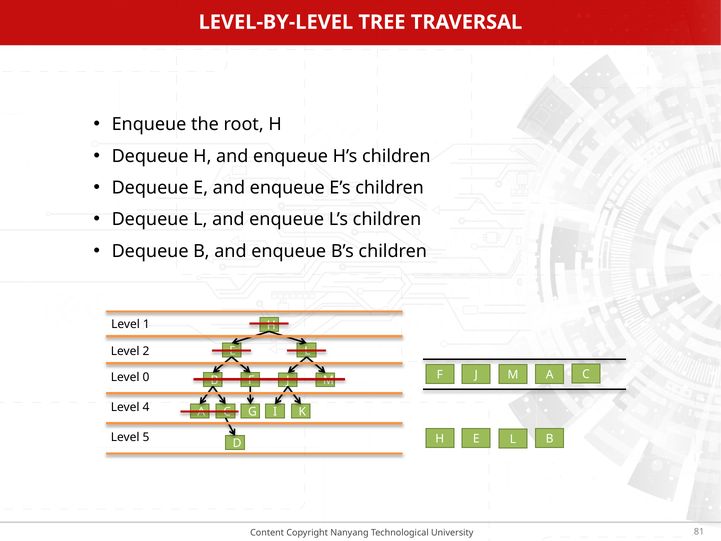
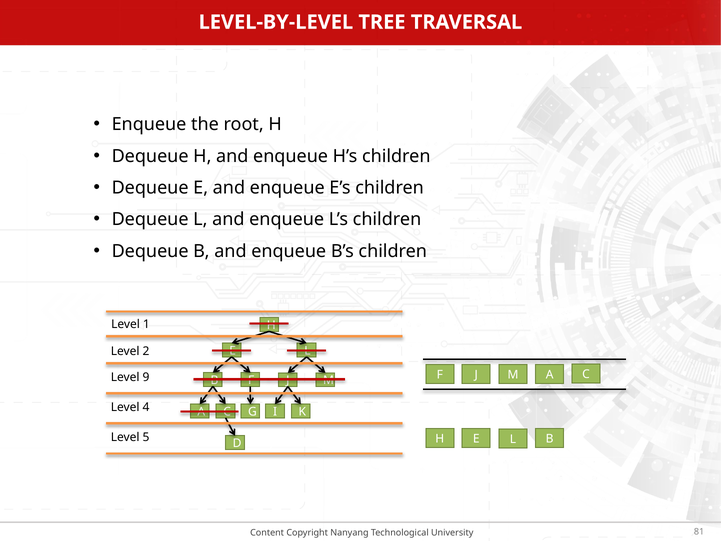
0: 0 -> 9
